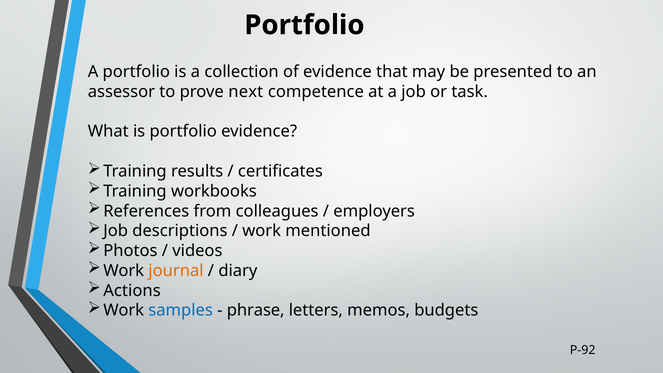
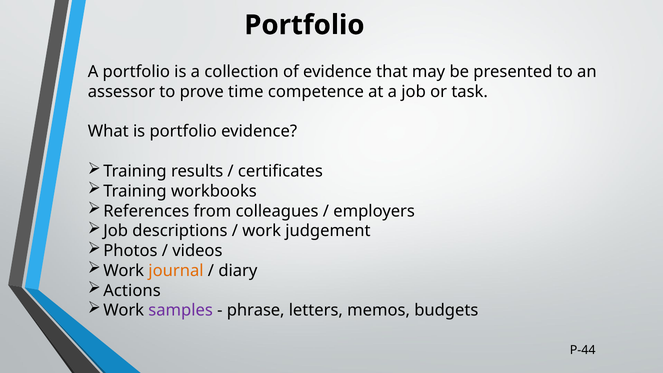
next: next -> time
mentioned: mentioned -> judgement
samples colour: blue -> purple
P-92: P-92 -> P-44
